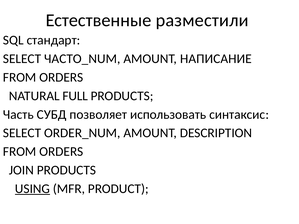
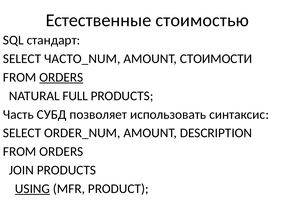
разместили: разместили -> стоимостью
НАПИСАНИЕ: НАПИСАНИЕ -> СТОИМОСТИ
ORDERS at (61, 77) underline: none -> present
